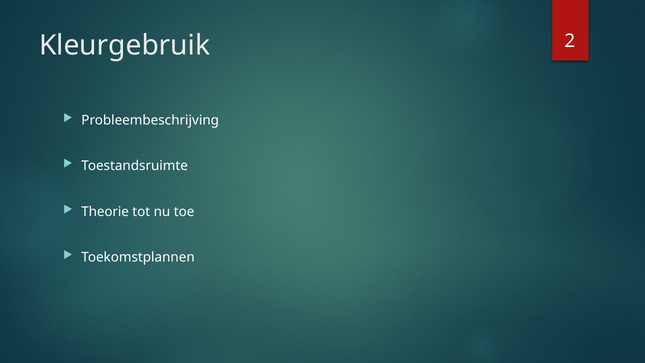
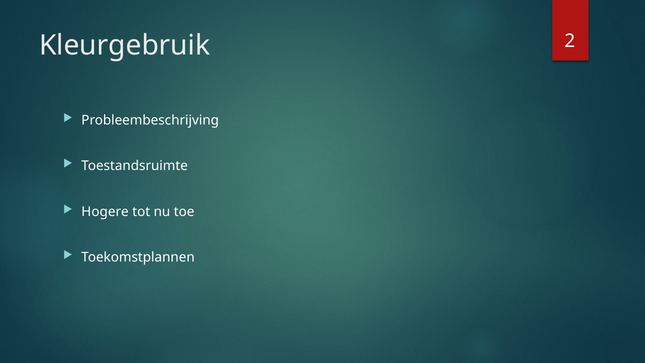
Theorie: Theorie -> Hogere
